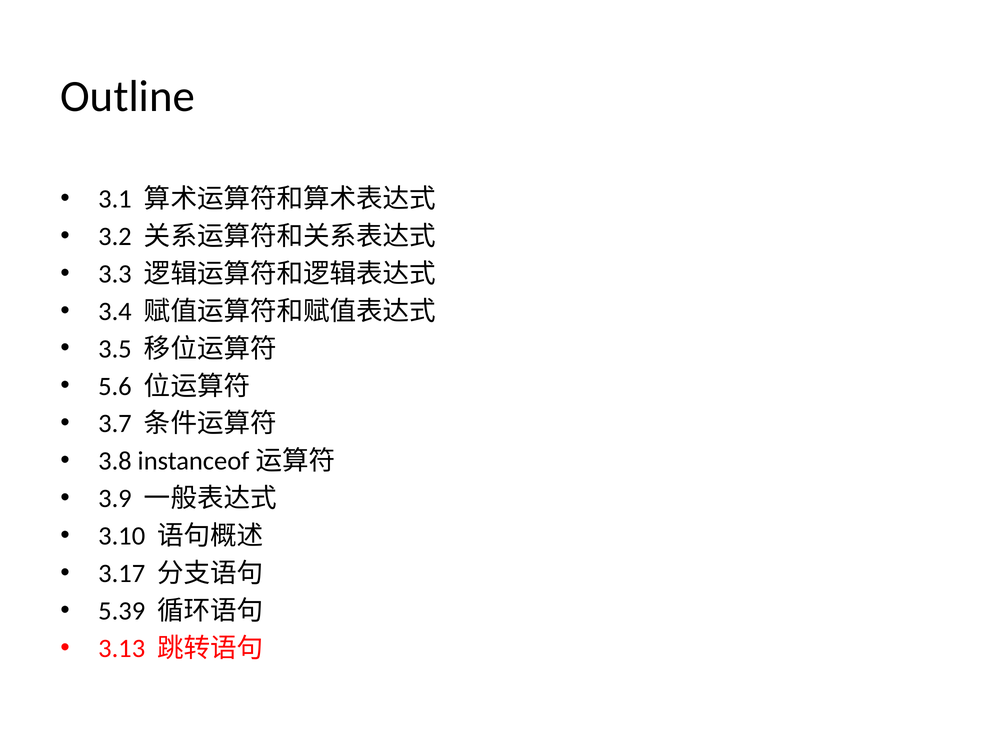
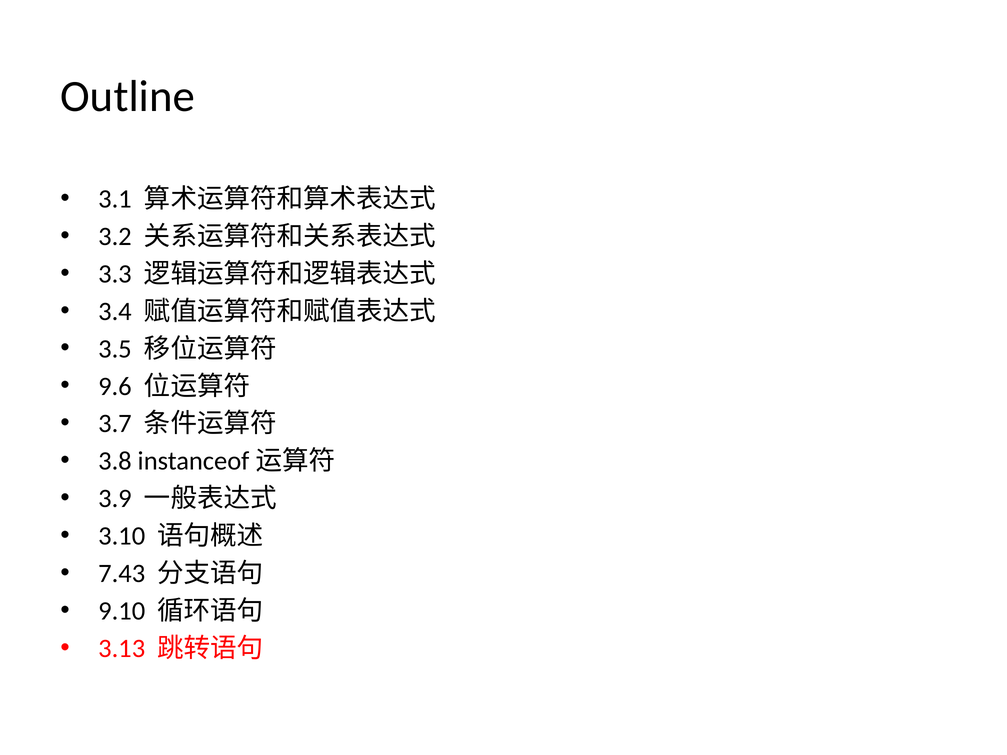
5.6: 5.6 -> 9.6
3.17: 3.17 -> 7.43
5.39: 5.39 -> 9.10
